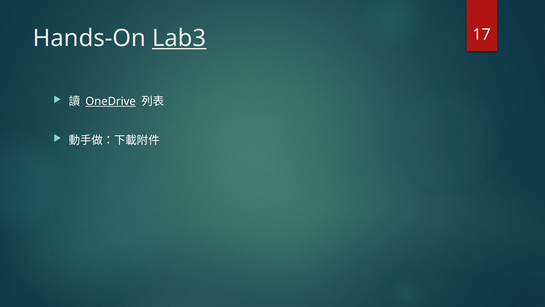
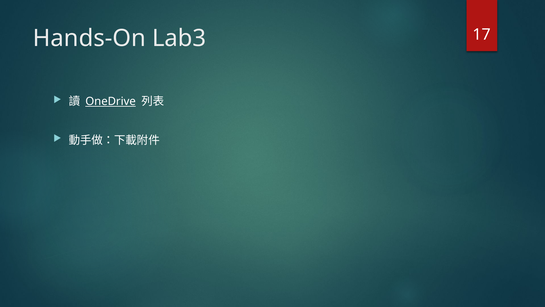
Lab3 underline: present -> none
